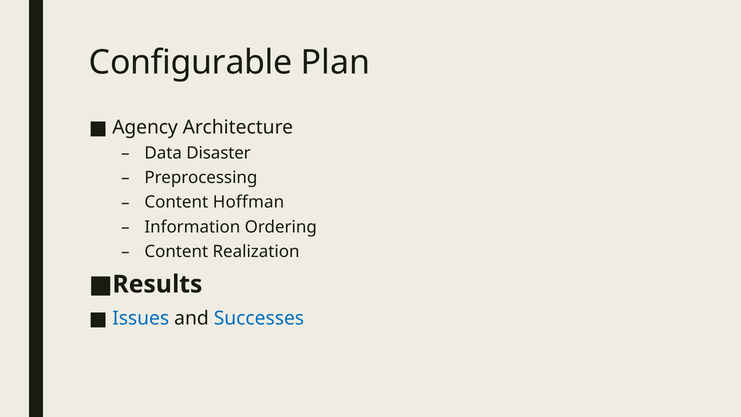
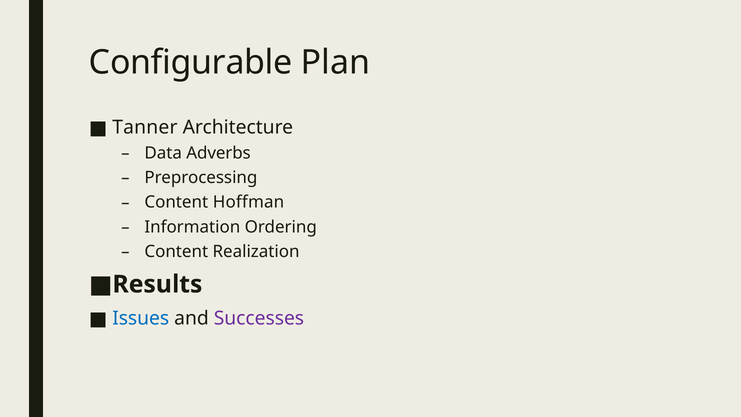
Agency: Agency -> Tanner
Disaster: Disaster -> Adverbs
Successes colour: blue -> purple
